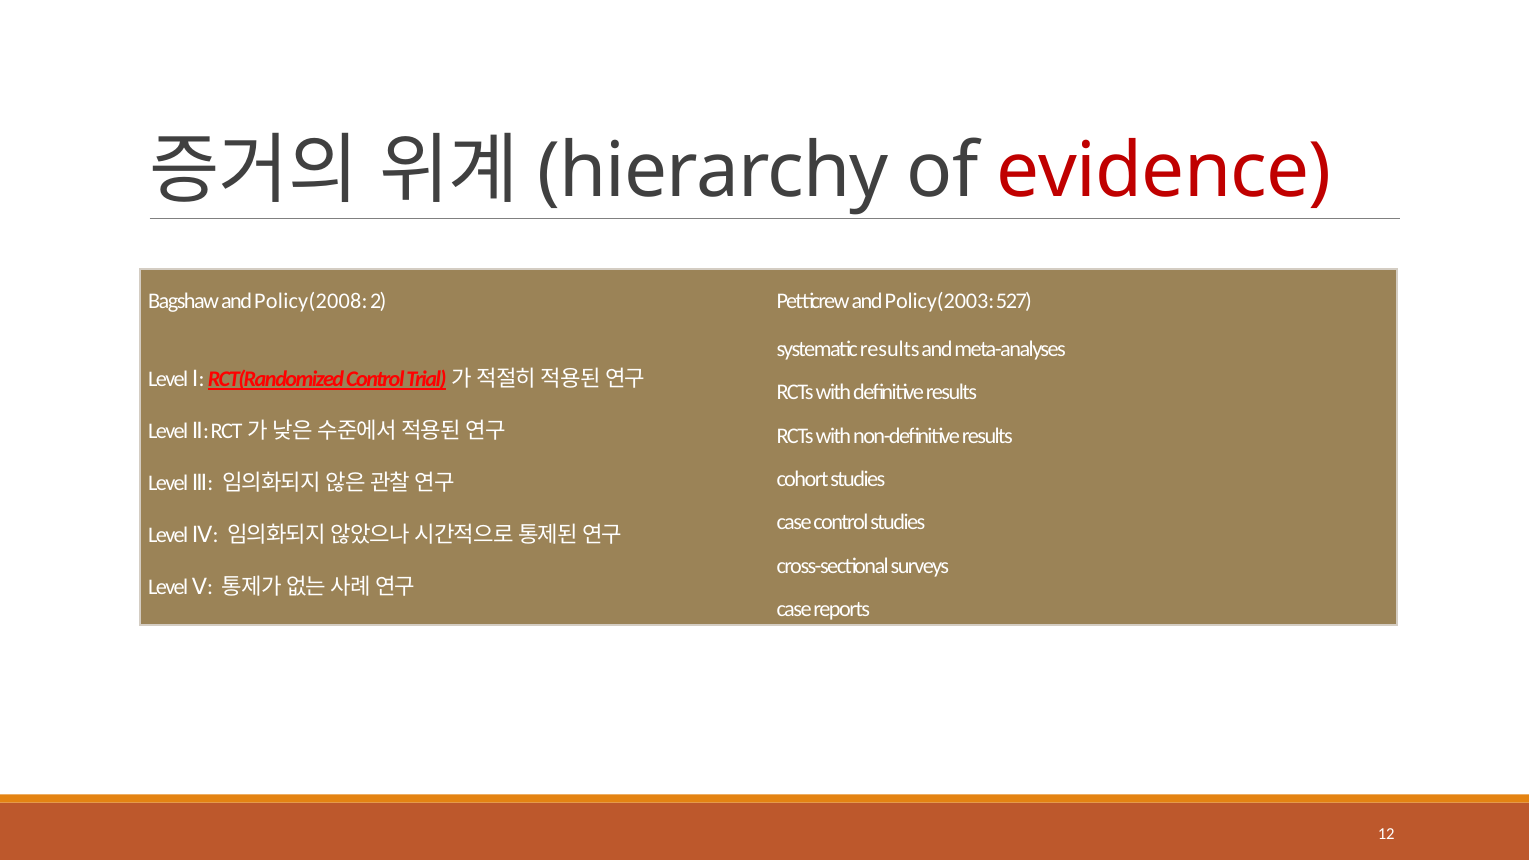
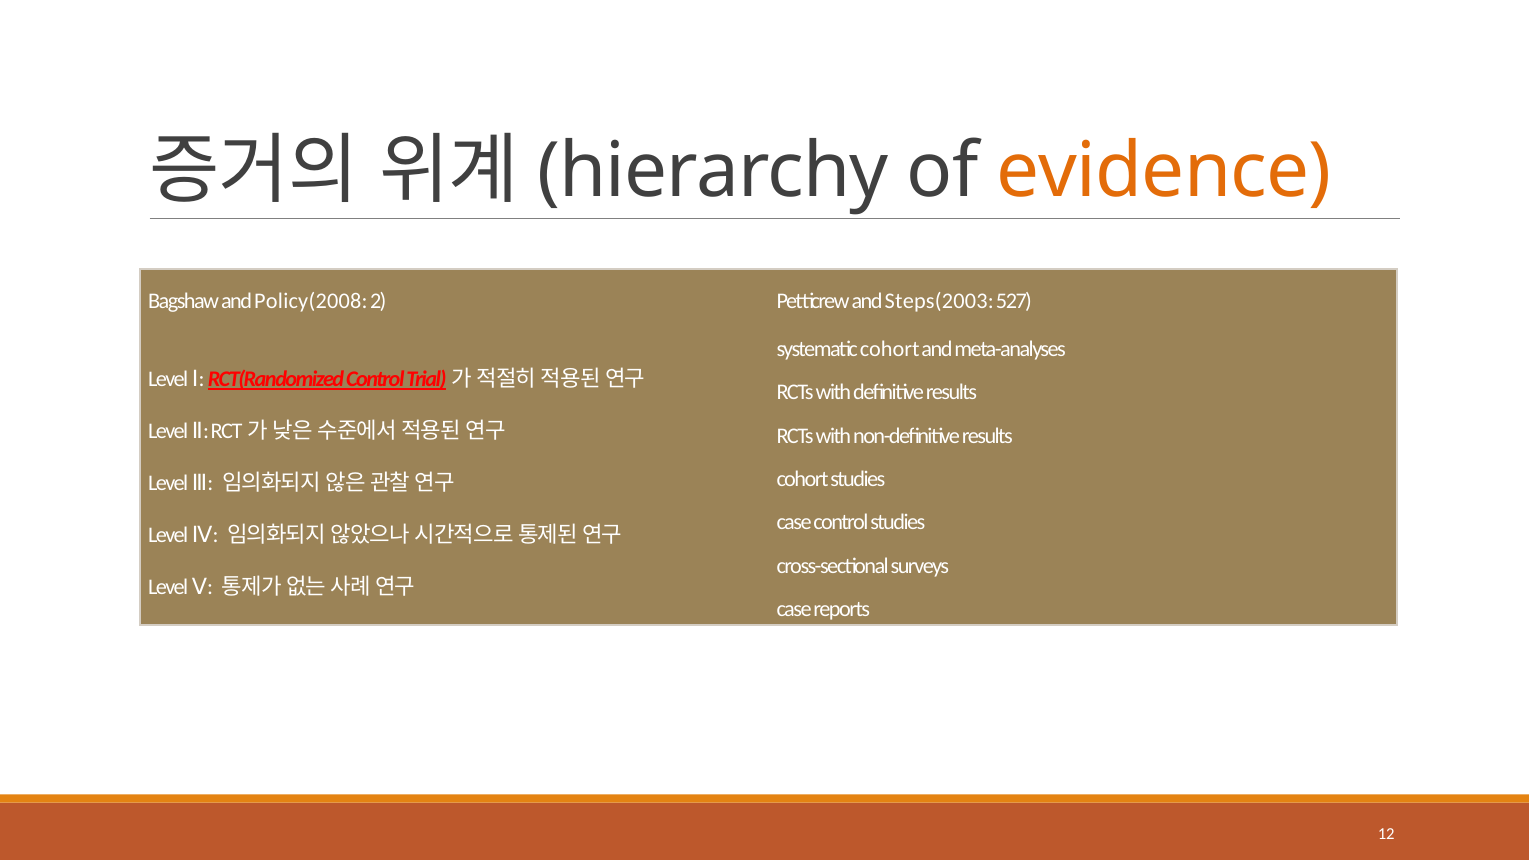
evidence colour: red -> orange
Policy(2003: Policy(2003 -> Steps(2003
systematic results: results -> cohort
